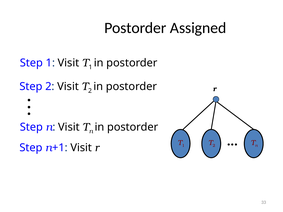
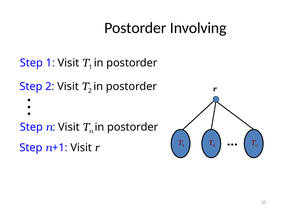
Assigned: Assigned -> Involving
